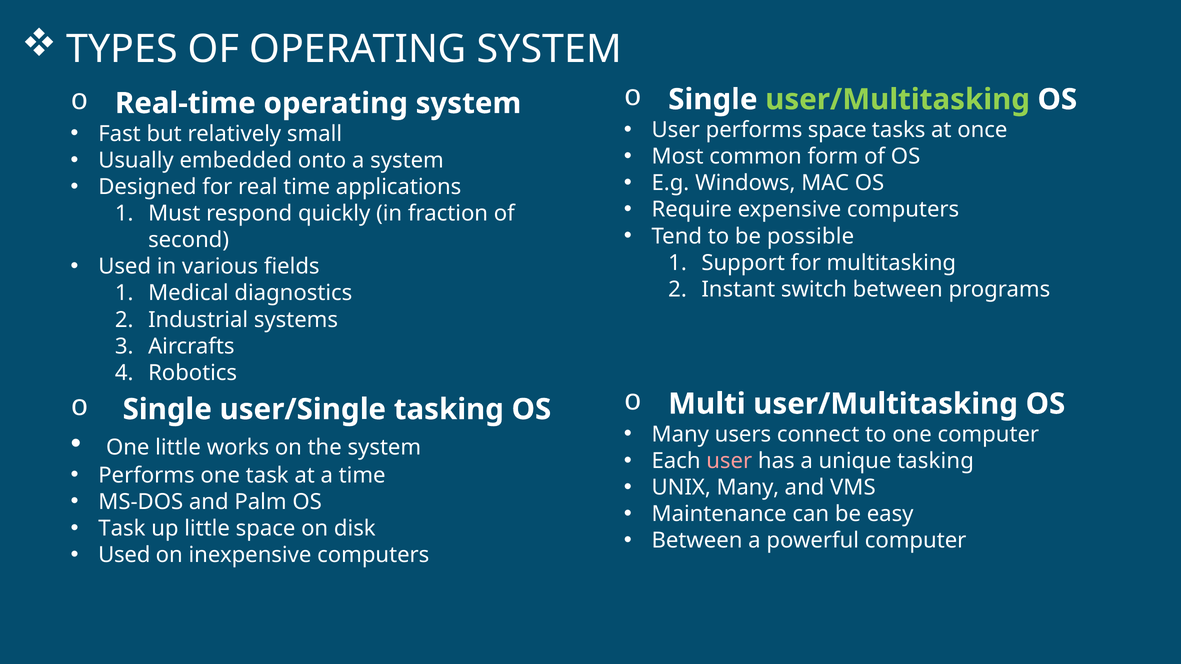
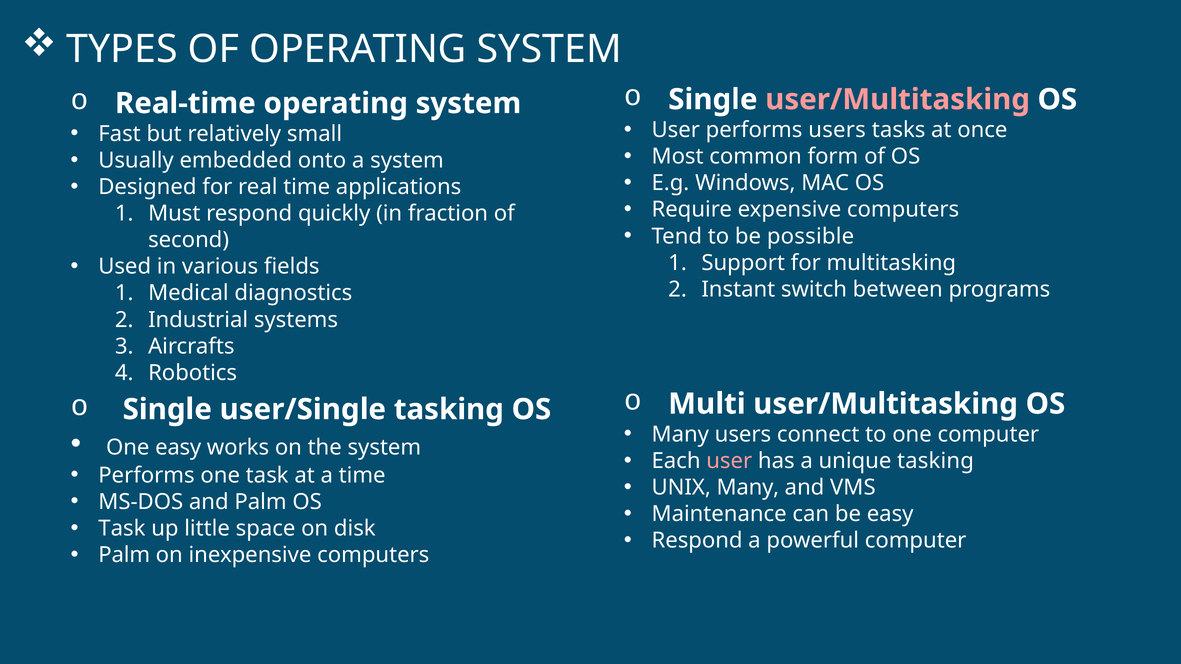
user/Multitasking at (898, 100) colour: light green -> pink
performs space: space -> users
One little: little -> easy
Between at (697, 541): Between -> Respond
Used at (124, 555): Used -> Palm
